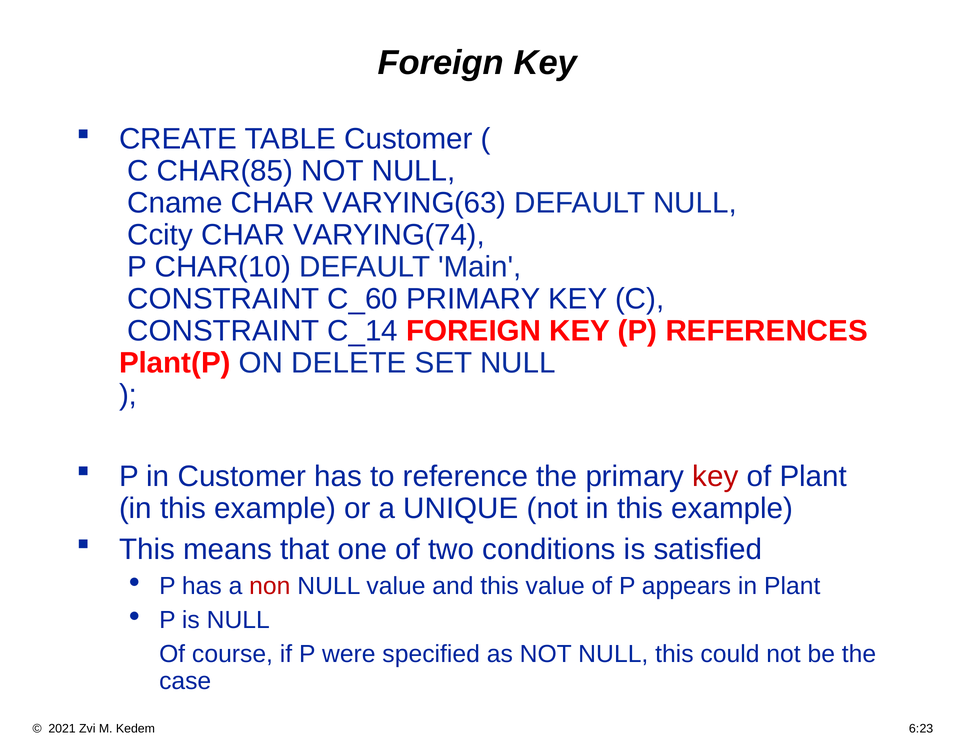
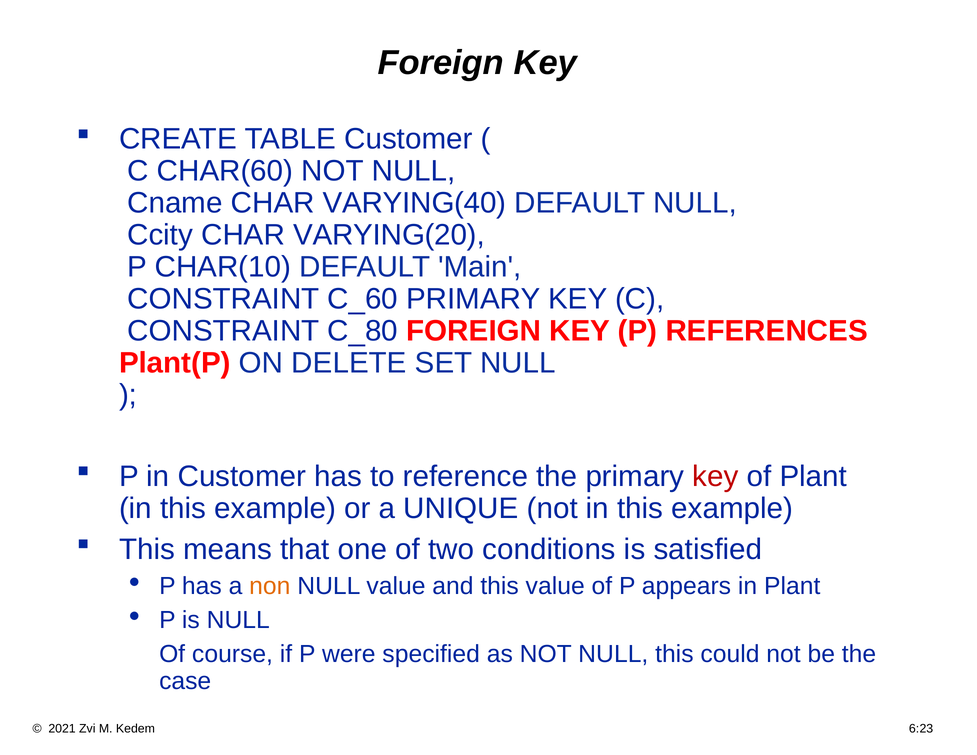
CHAR(85: CHAR(85 -> CHAR(60
VARYING(63: VARYING(63 -> VARYING(40
VARYING(74: VARYING(74 -> VARYING(20
C_14: C_14 -> C_80
non colour: red -> orange
